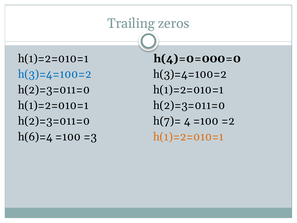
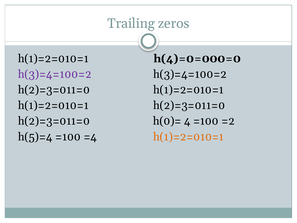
h(3)=4=100=2 at (55, 74) colour: blue -> purple
h(7)=: h(7)= -> h(0)=
h(6)=4: h(6)=4 -> h(5)=4
=3: =3 -> =4
